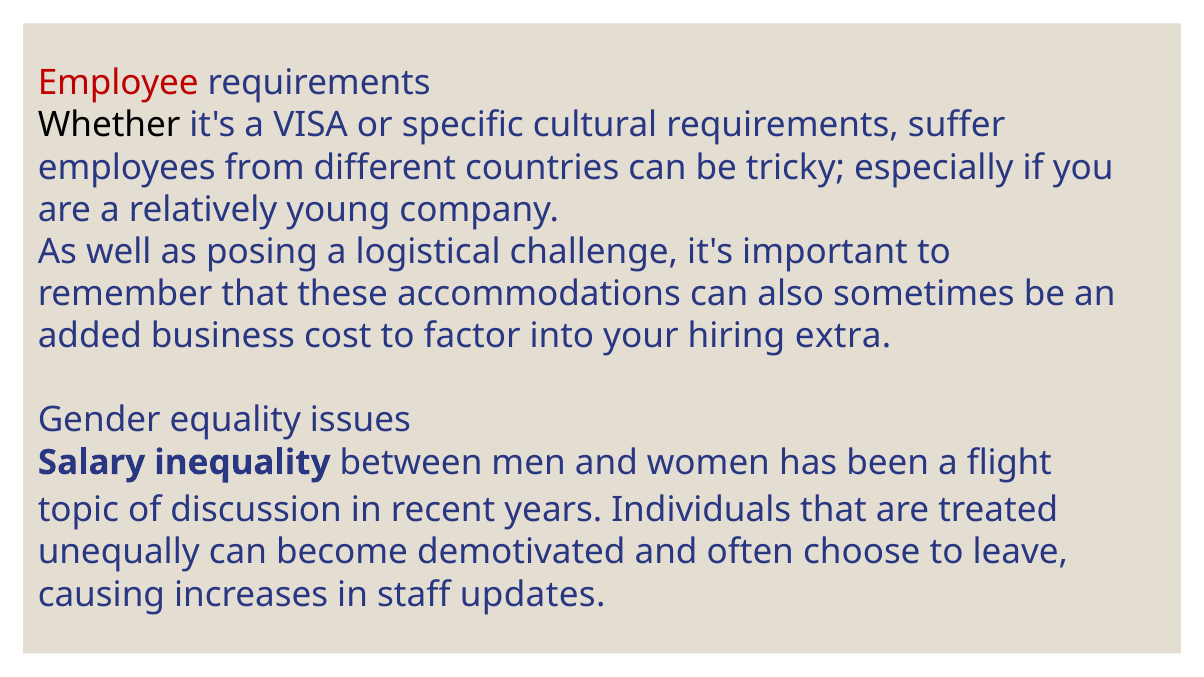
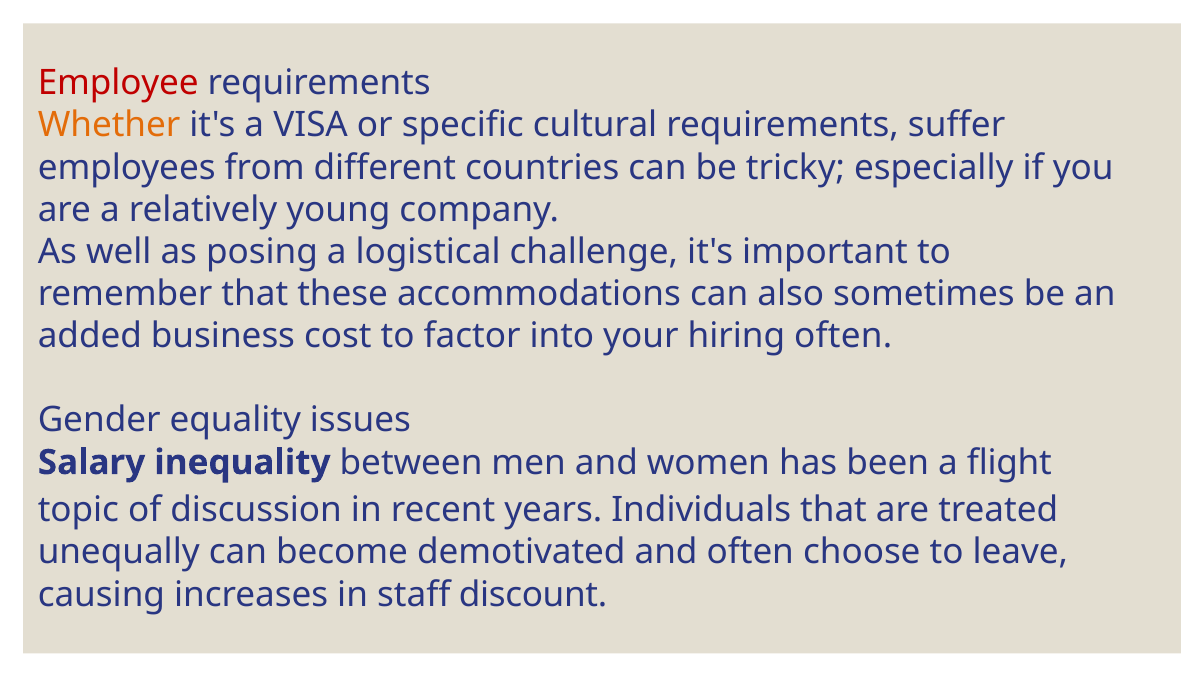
Whether colour: black -> orange
hiring extra: extra -> often
updates: updates -> discount
